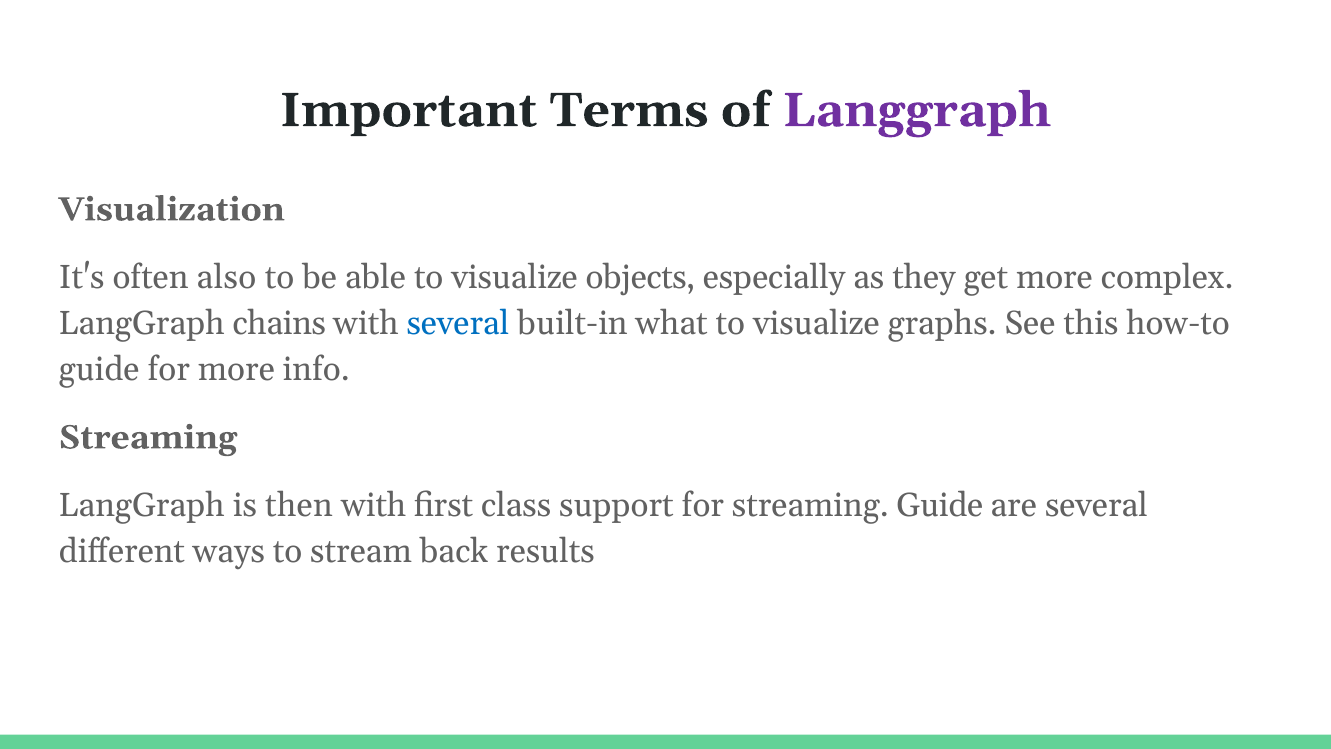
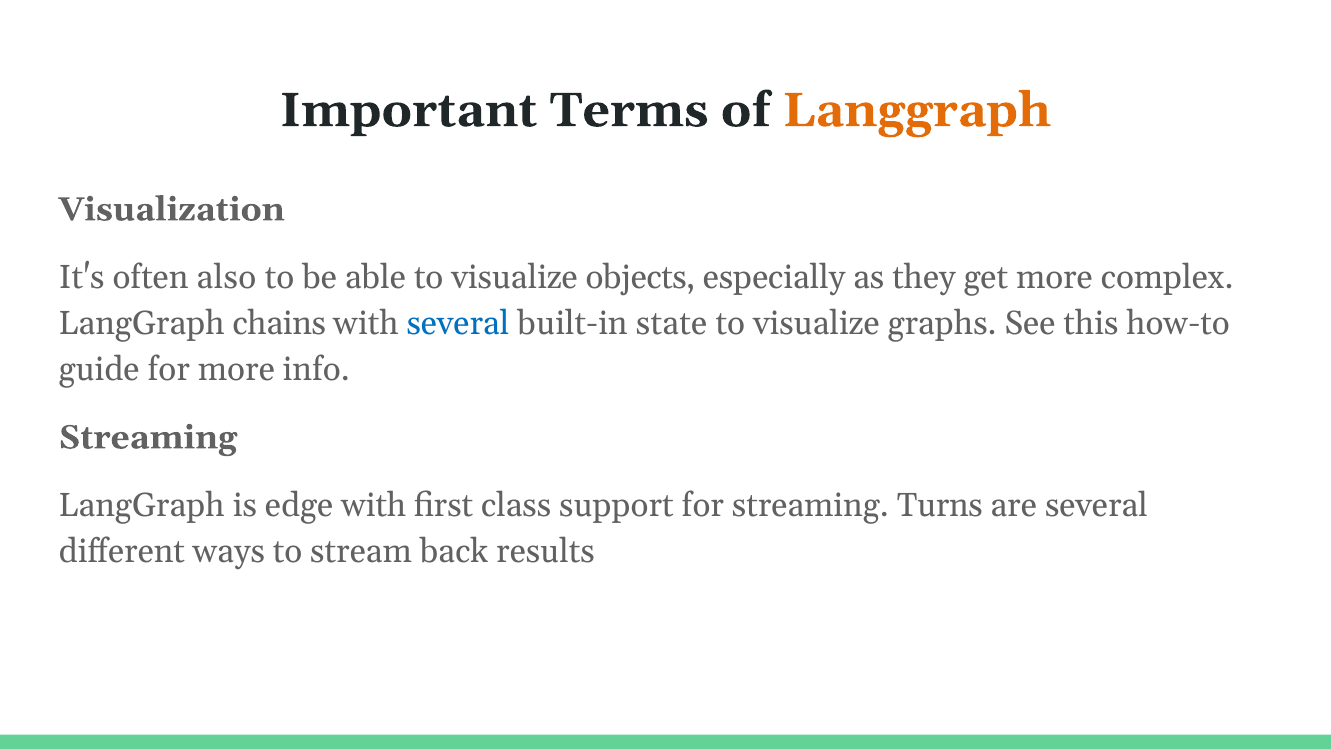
Langgraph at (917, 110) colour: purple -> orange
what: what -> state
then: then -> edge
streaming Guide: Guide -> Turns
